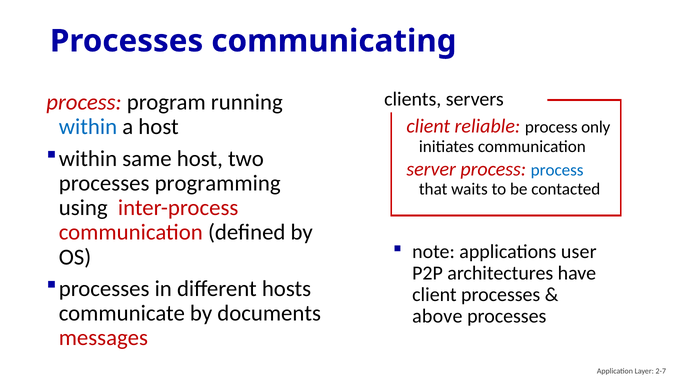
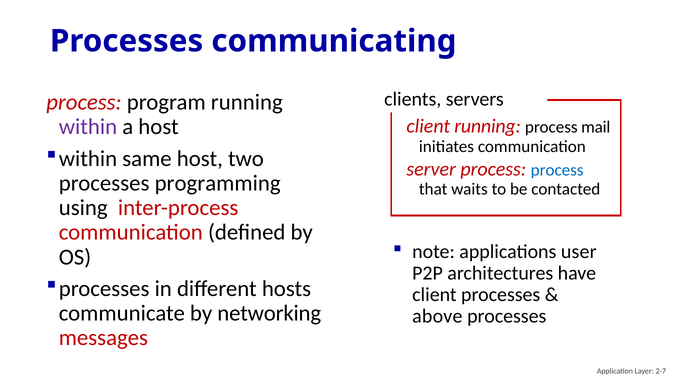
within at (88, 127) colour: blue -> purple
client reliable: reliable -> running
only: only -> mail
documents: documents -> networking
